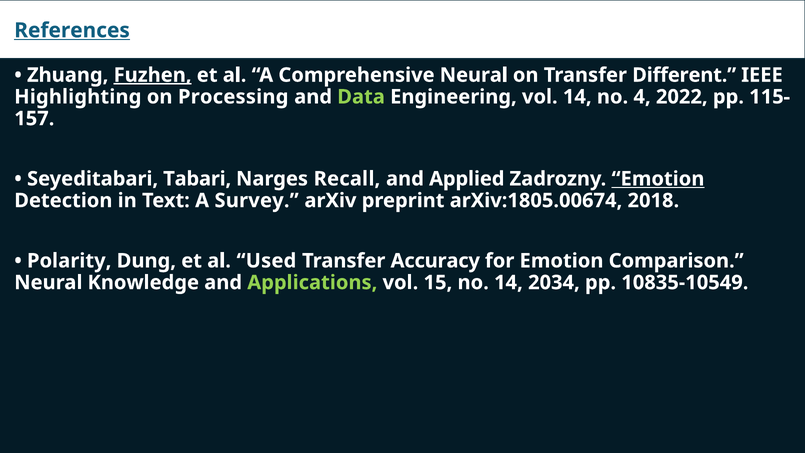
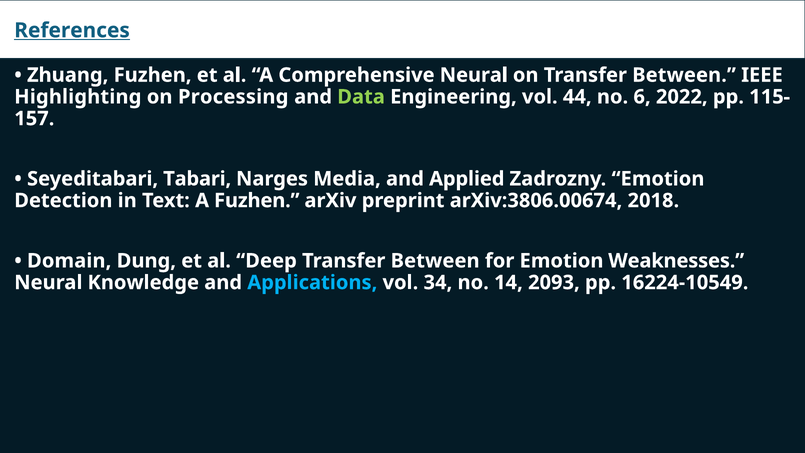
Fuzhen at (153, 75) underline: present -> none
on Transfer Different: Different -> Between
vol 14: 14 -> 44
4: 4 -> 6
Recall: Recall -> Media
Emotion at (658, 179) underline: present -> none
A Survey: Survey -> Fuzhen
arXiv:1805.00674: arXiv:1805.00674 -> arXiv:3806.00674
Polarity: Polarity -> Domain
Used: Used -> Deep
Accuracy at (435, 261): Accuracy -> Between
Comparison: Comparison -> Weaknesses
Applications colour: light green -> light blue
15: 15 -> 34
2034: 2034 -> 2093
10835-10549: 10835-10549 -> 16224-10549
